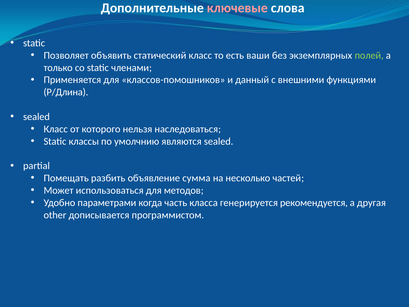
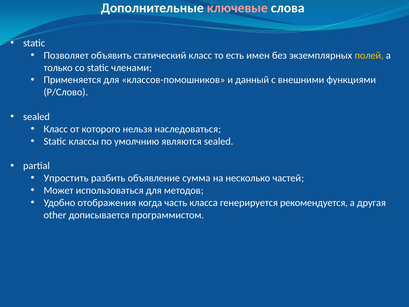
ваши: ваши -> имен
полей colour: light green -> yellow
P/Длина: P/Длина -> P/Слово
Помещать: Помещать -> Упростить
параметрами: параметрами -> отображения
